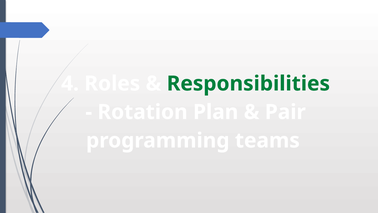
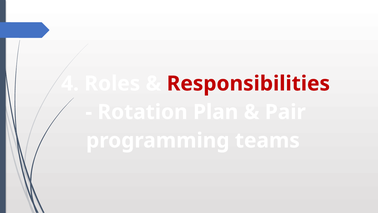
Responsibilities colour: green -> red
